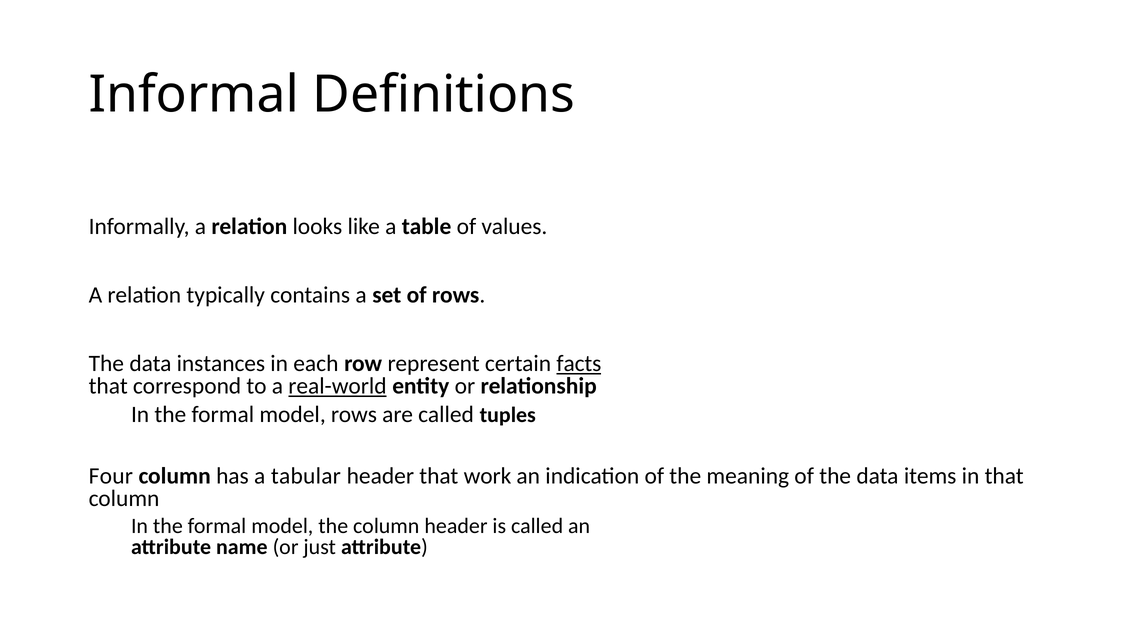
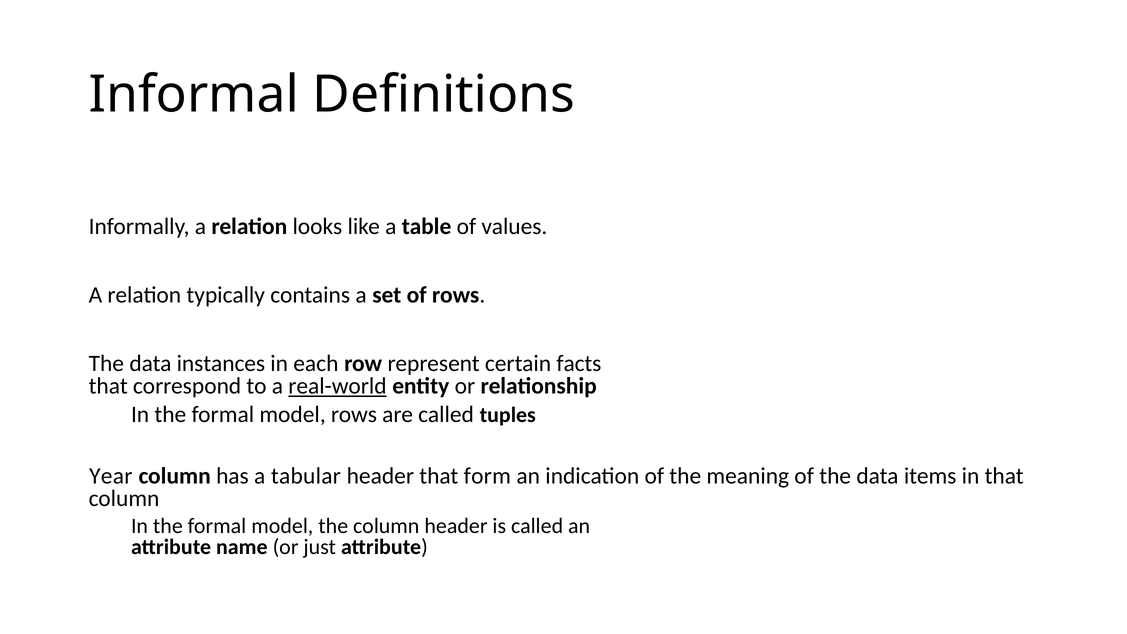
facts underline: present -> none
Four: Four -> Year
work: work -> form
